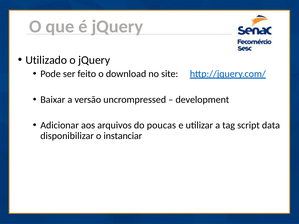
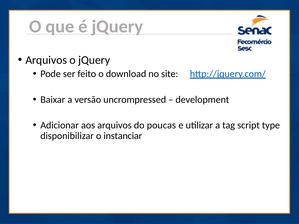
Utilizado at (46, 60): Utilizado -> Arquivos
data: data -> type
